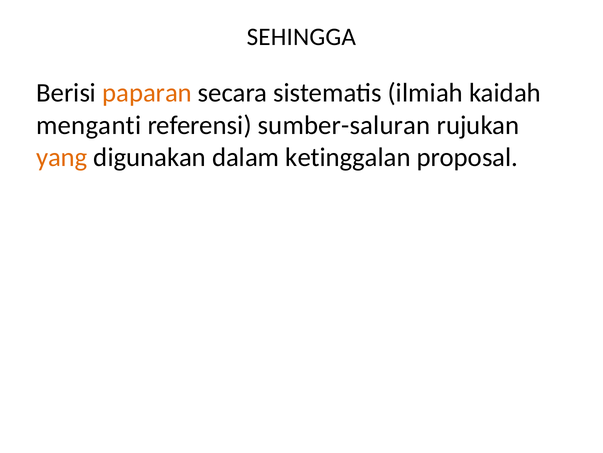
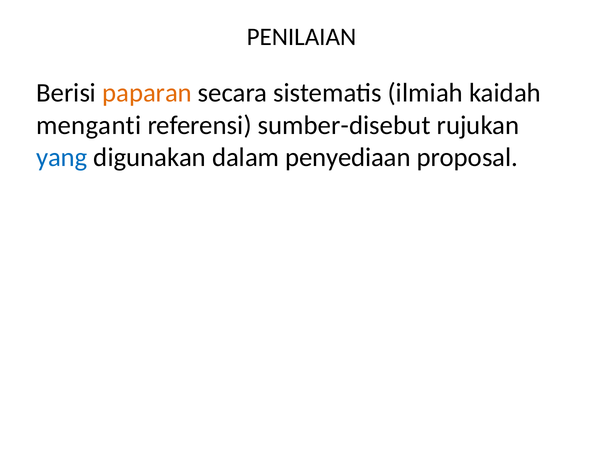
SEHINGGA: SEHINGGA -> PENILAIAN
sumber-saluran: sumber-saluran -> sumber-disebut
yang colour: orange -> blue
ketinggalan: ketinggalan -> penyediaan
